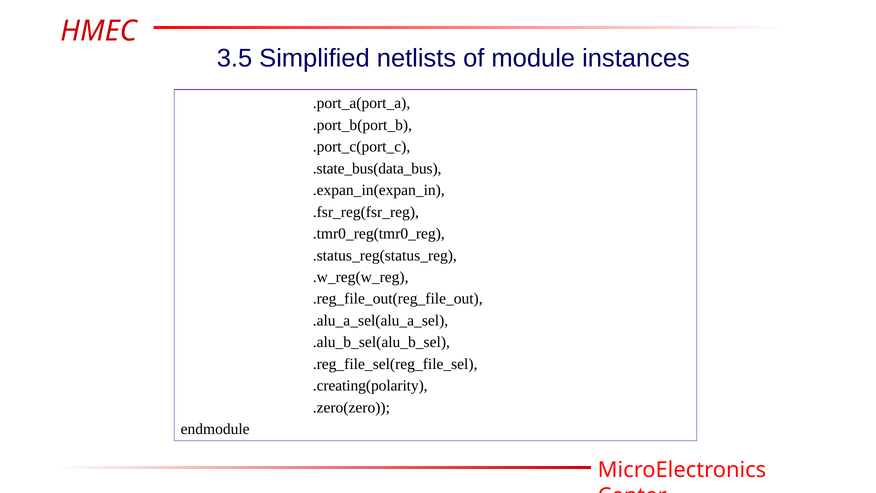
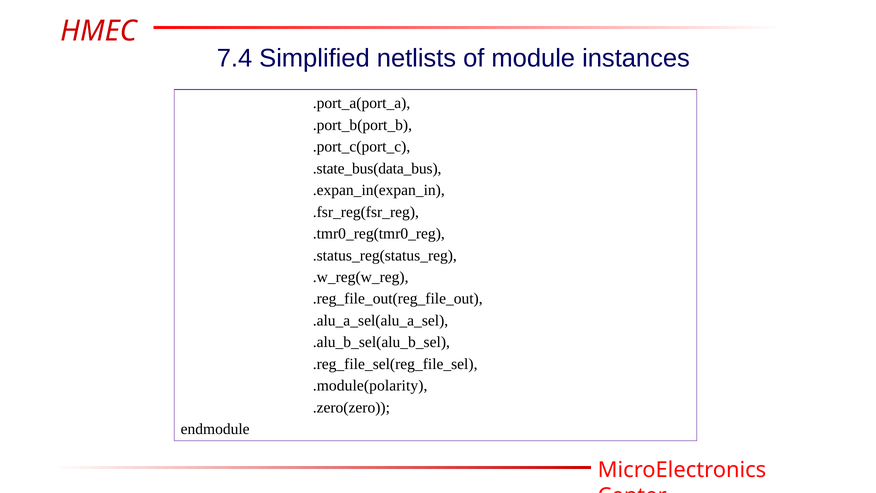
3.5: 3.5 -> 7.4
.creating(polarity: .creating(polarity -> .module(polarity
